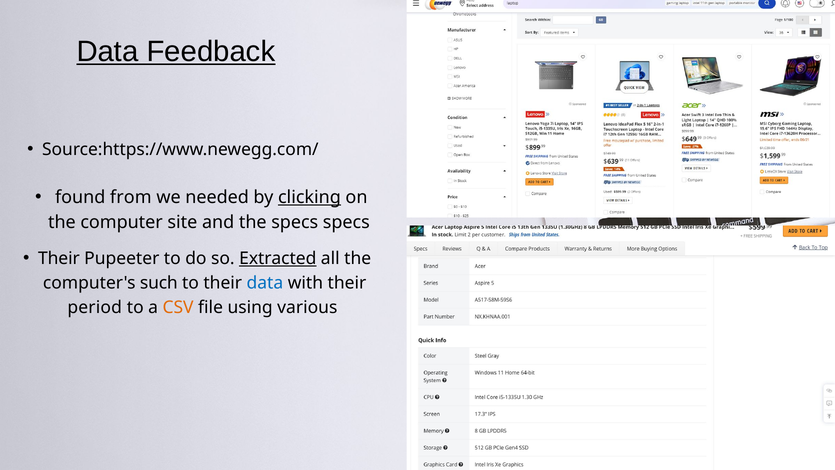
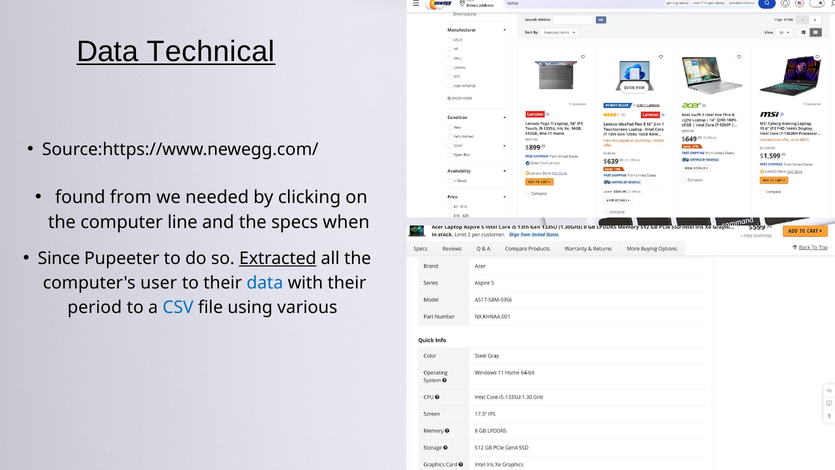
Feedback: Feedback -> Technical
clicking underline: present -> none
site: site -> line
specs specs: specs -> when
Their at (59, 258): Their -> Since
such: such -> user
CSV colour: orange -> blue
